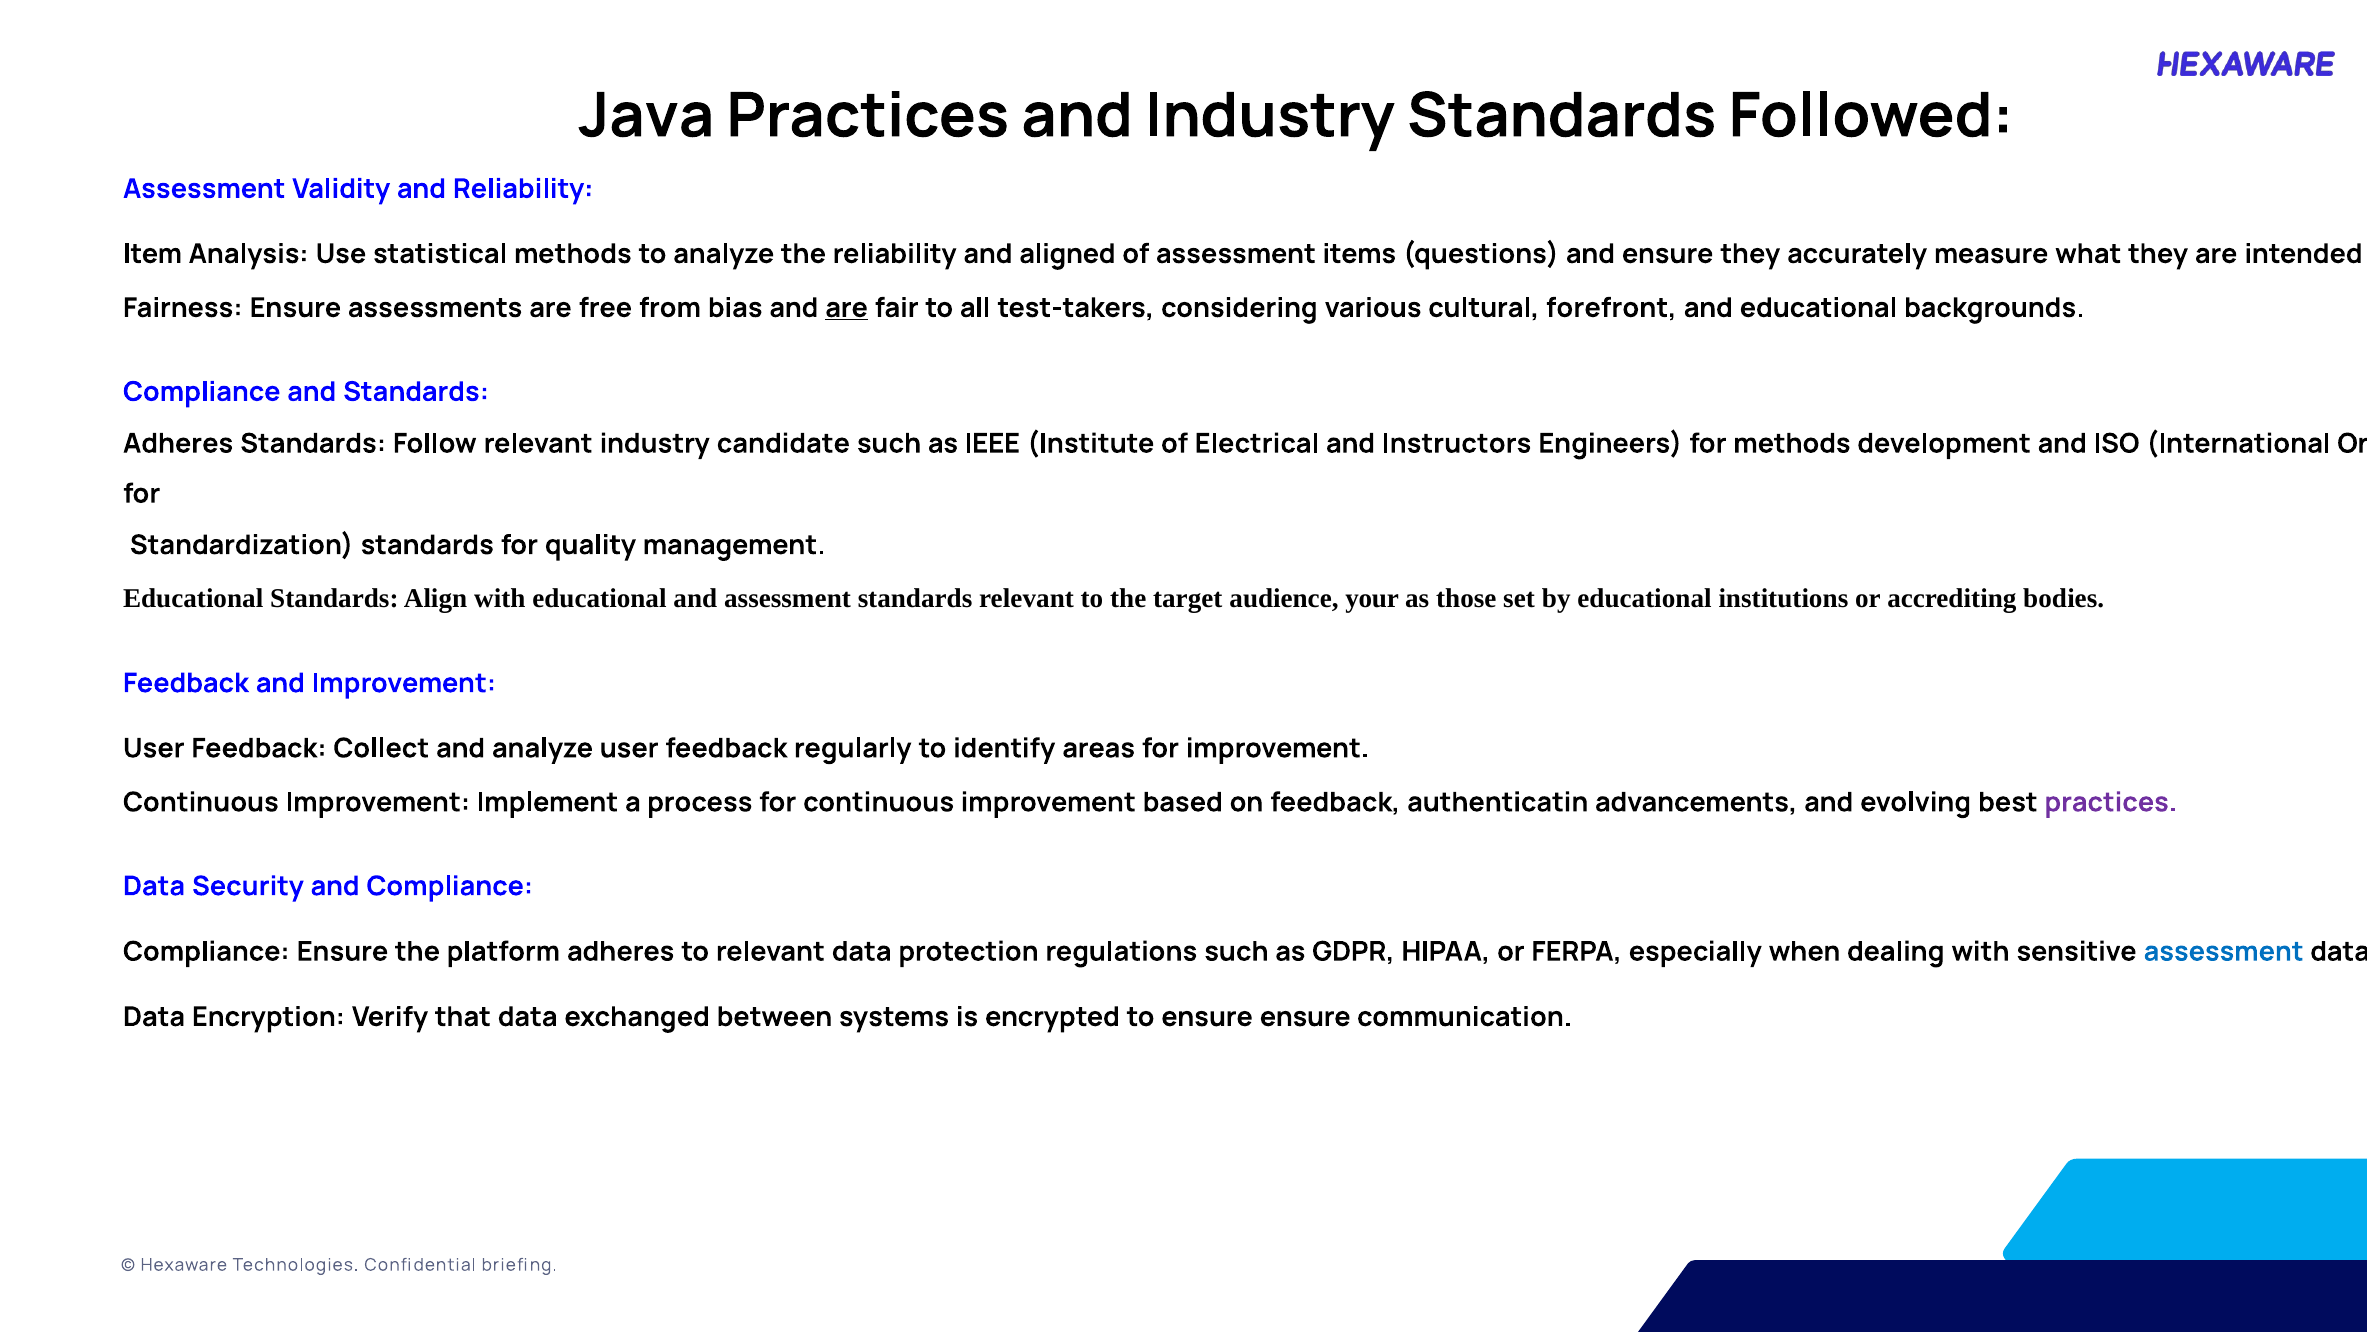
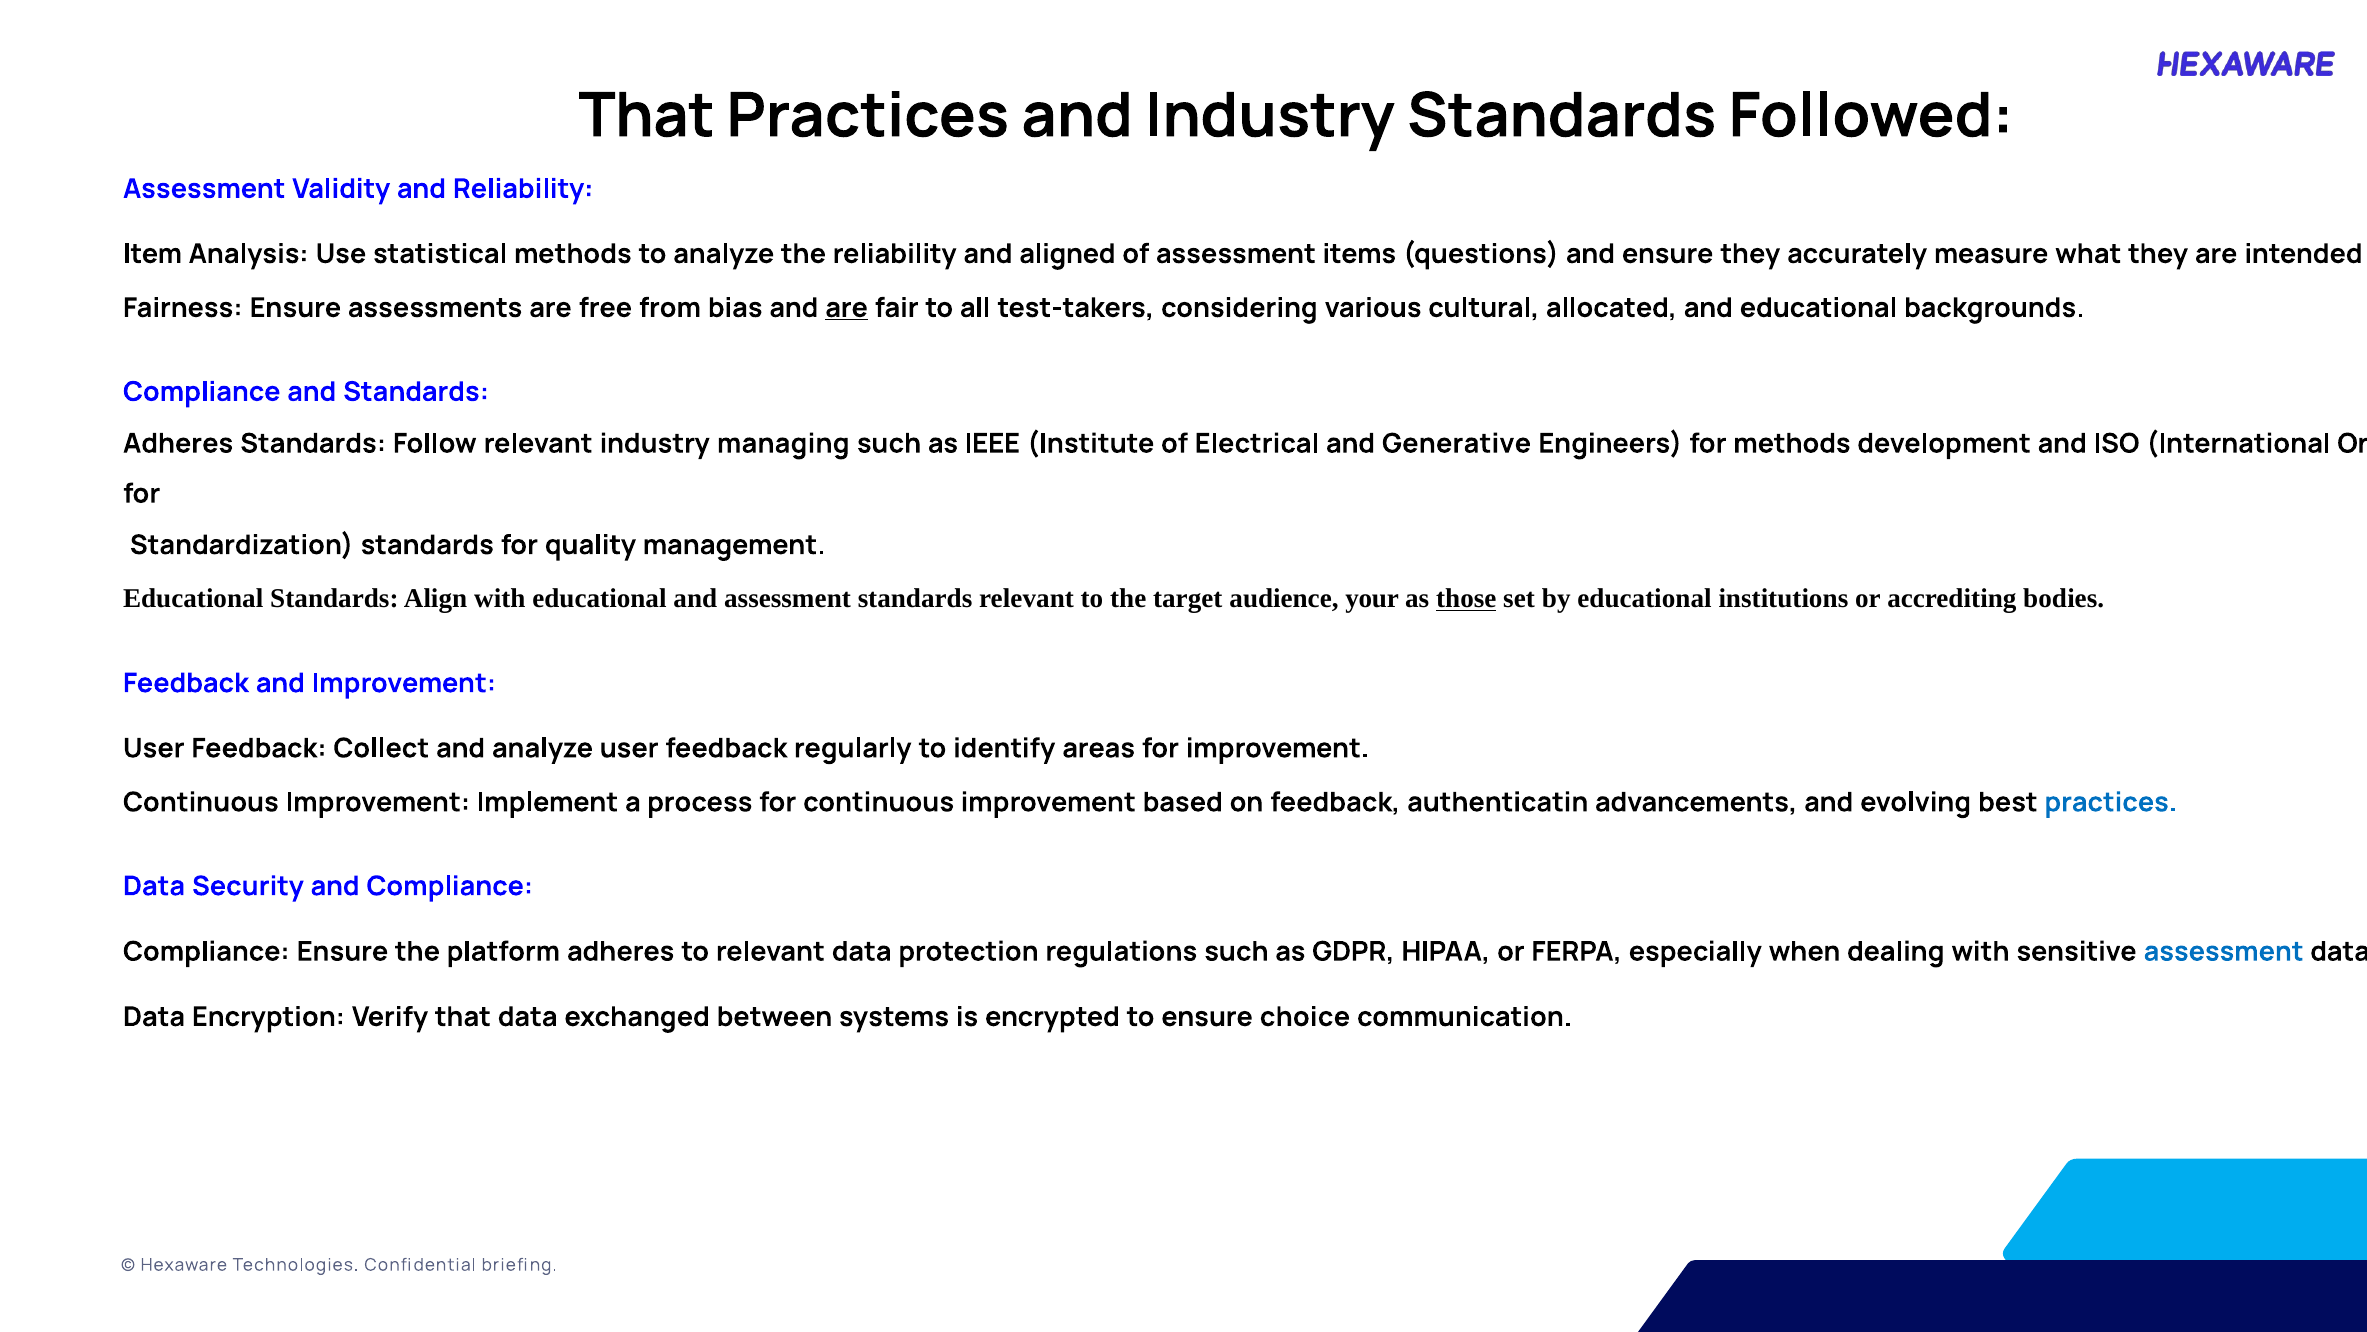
Java at (646, 116): Java -> That
forefront: forefront -> allocated
candidate: candidate -> managing
Instructors: Instructors -> Generative
those underline: none -> present
practices at (2111, 802) colour: purple -> blue
ensure ensure: ensure -> choice
